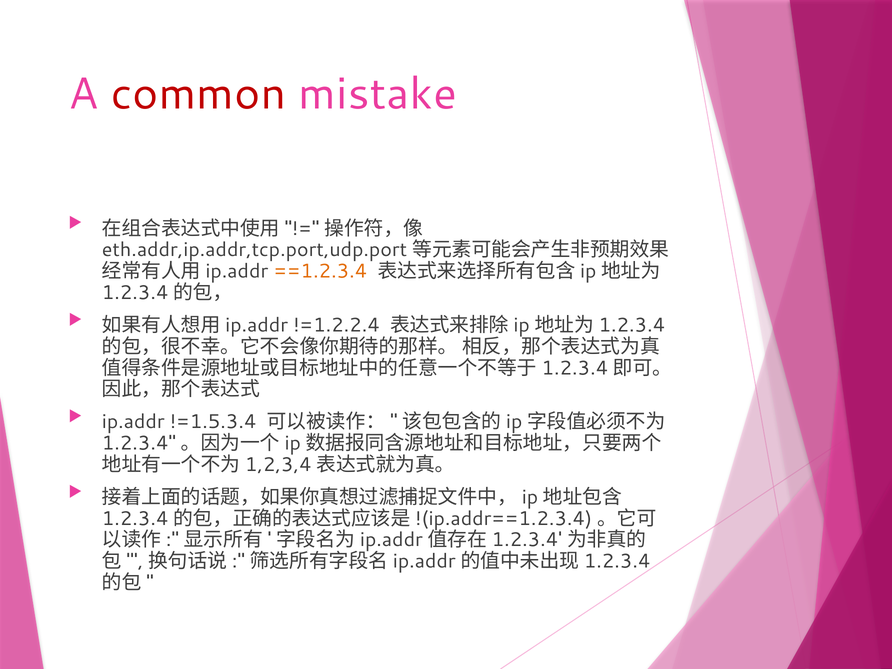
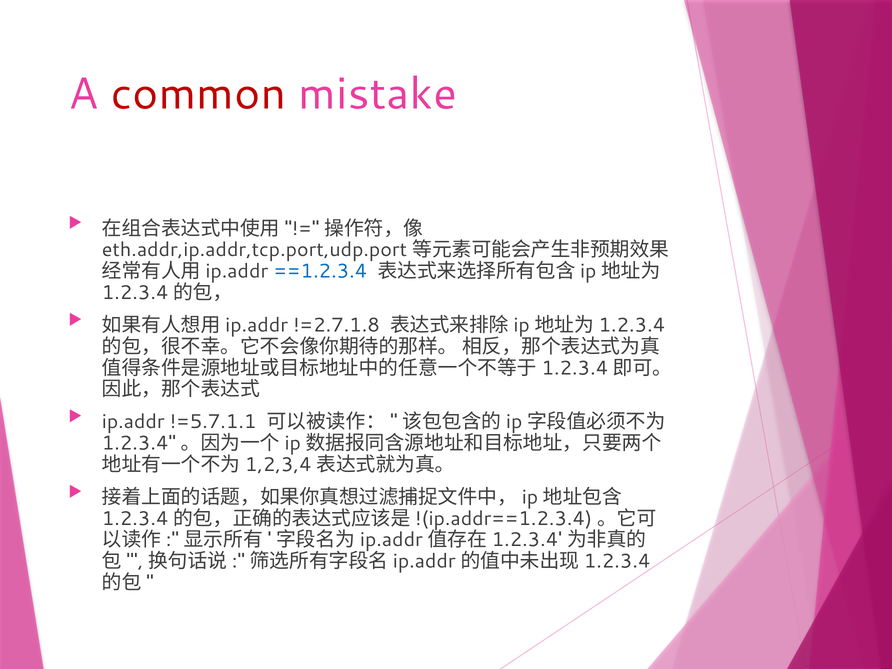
==1.2.3.4 colour: orange -> blue
!=1.2.2.4: !=1.2.2.4 -> !=2.7.1.8
!=1.5.3.4: !=1.5.3.4 -> !=5.7.1.1
